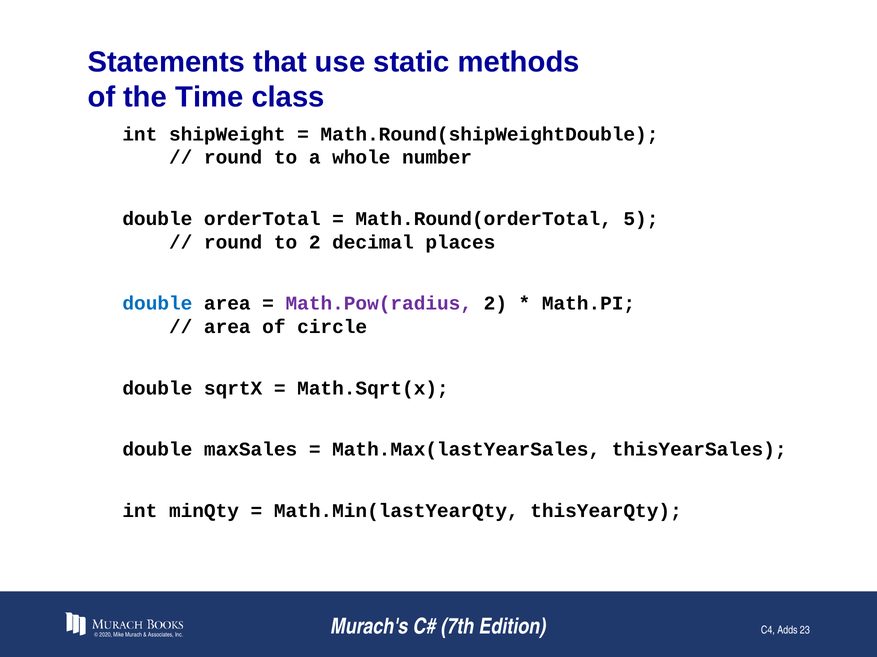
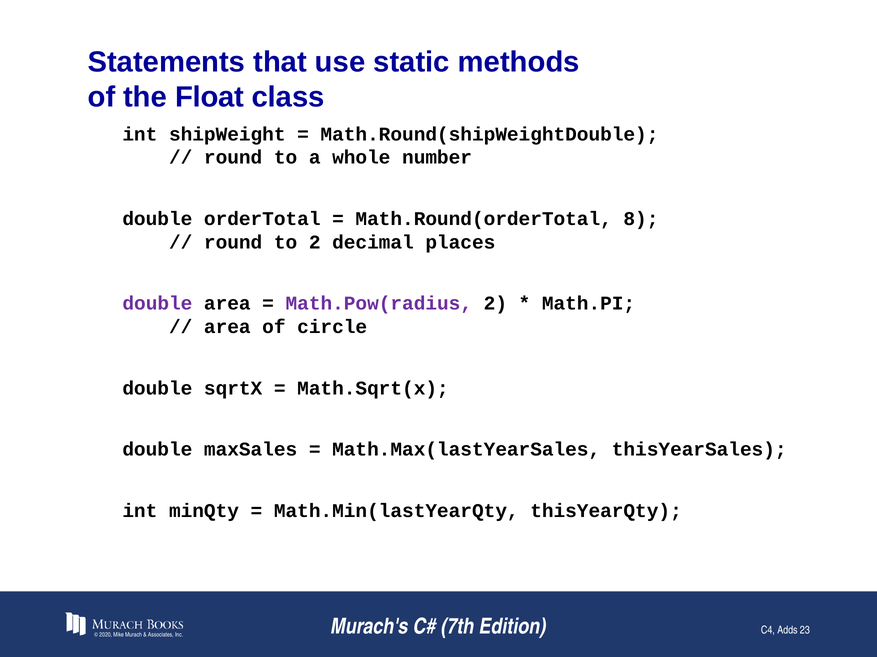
Time: Time -> Float
5: 5 -> 8
double at (157, 304) colour: blue -> purple
